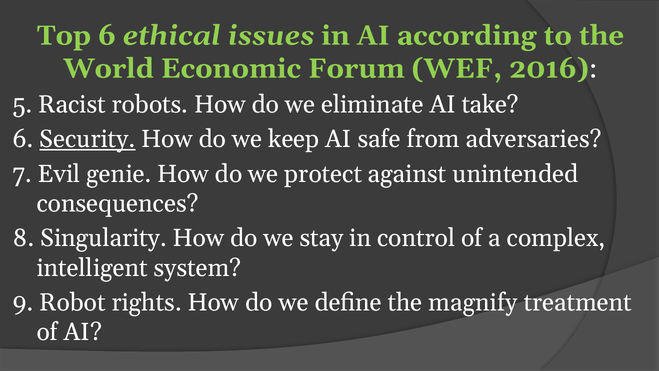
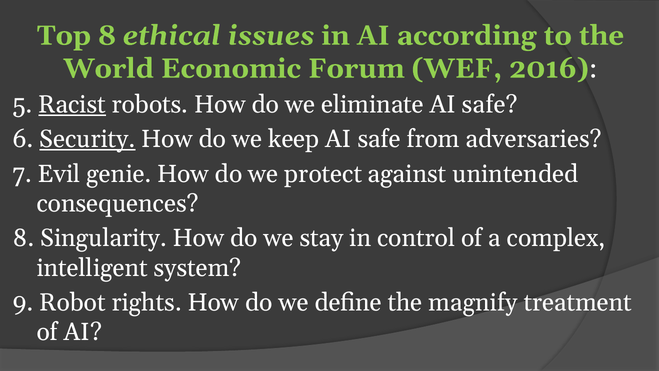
Top 6: 6 -> 8
Racist underline: none -> present
eliminate AI take: take -> safe
